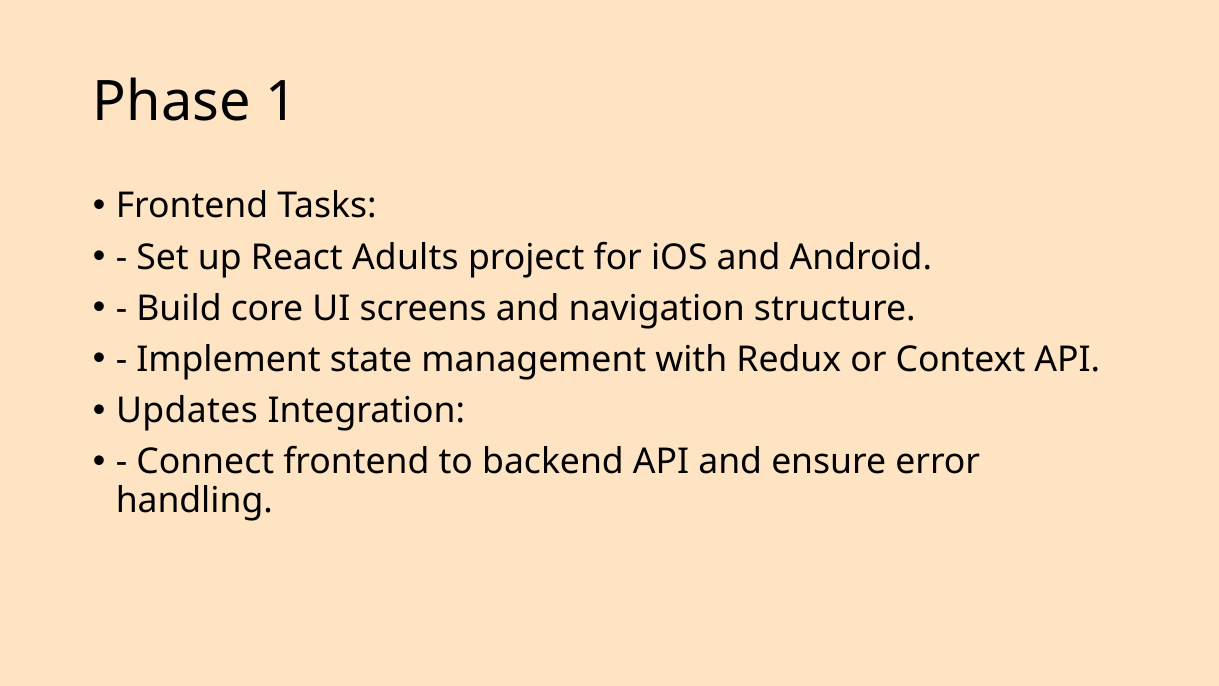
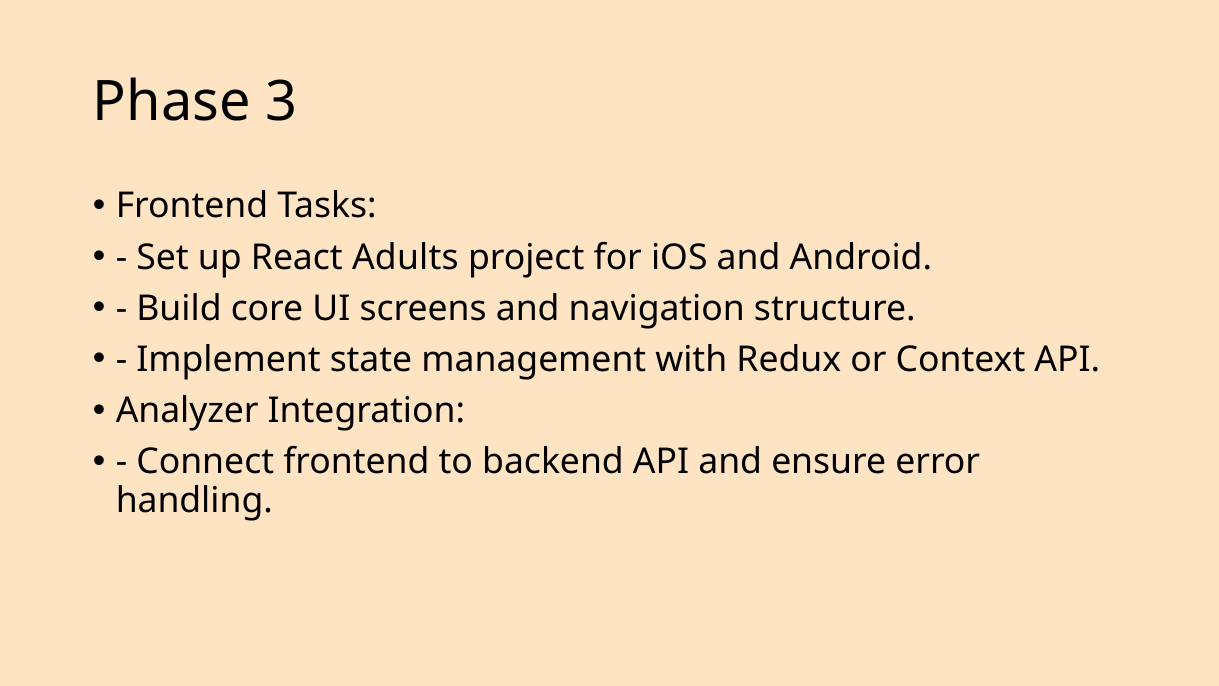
1: 1 -> 3
Updates: Updates -> Analyzer
